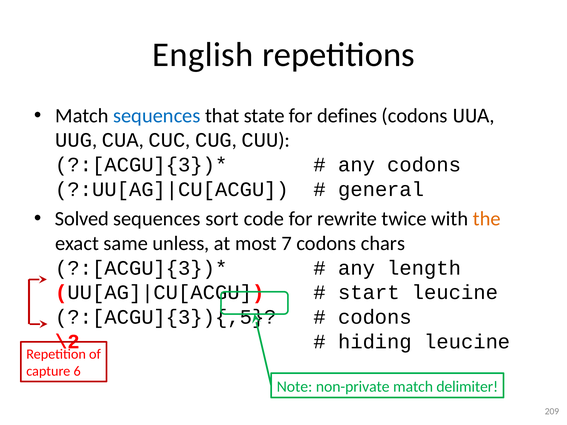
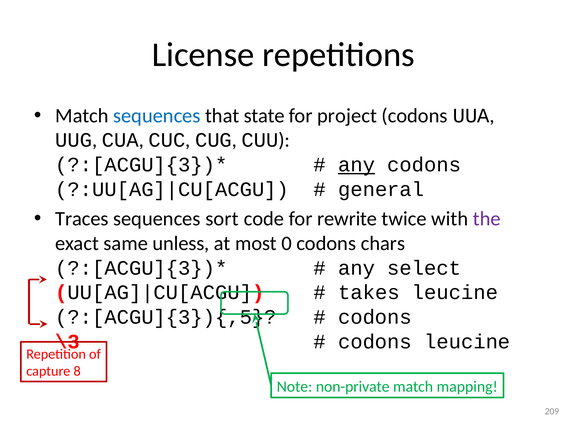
English: English -> License
defines: defines -> project
any at (357, 165) underline: none -> present
Solved: Solved -> Traces
the colour: orange -> purple
7: 7 -> 0
length: length -> select
start: start -> takes
\2: \2 -> \3
hiding at (375, 342): hiding -> codons
6: 6 -> 8
delimiter: delimiter -> mapping
